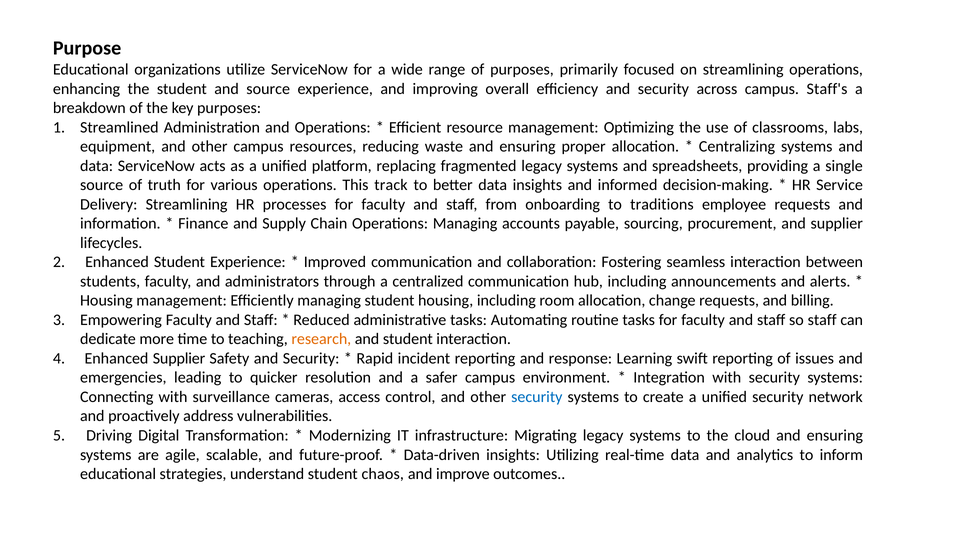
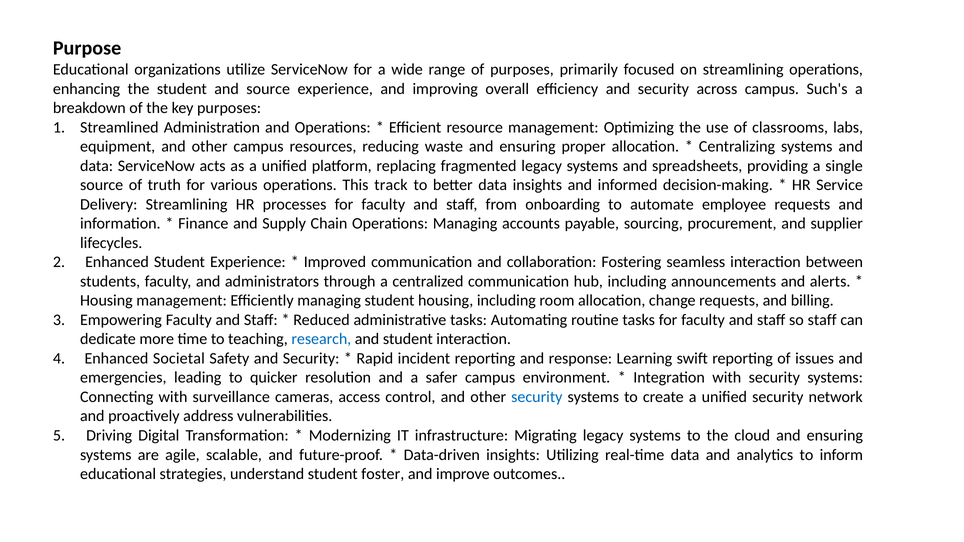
Staff's: Staff's -> Such's
traditions: traditions -> automate
research colour: orange -> blue
Enhanced Supplier: Supplier -> Societal
chaos: chaos -> foster
